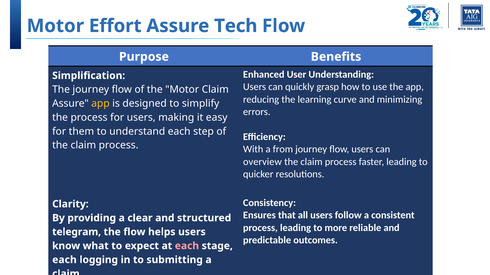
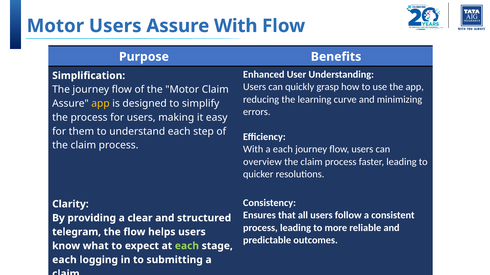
Motor Effort: Effort -> Users
Assure Tech: Tech -> With
a from: from -> each
each at (187, 246) colour: pink -> light green
